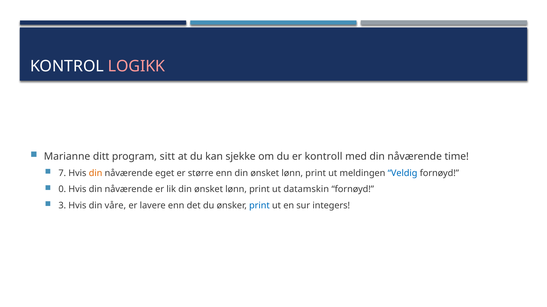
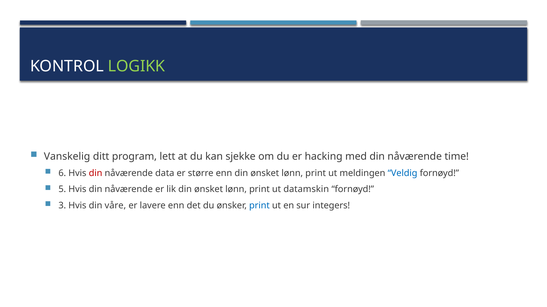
LOGIKK colour: pink -> light green
Marianne: Marianne -> Vanskelig
sitt: sitt -> lett
kontroll: kontroll -> hacking
7: 7 -> 6
din at (96, 174) colour: orange -> red
eget: eget -> data
0: 0 -> 5
